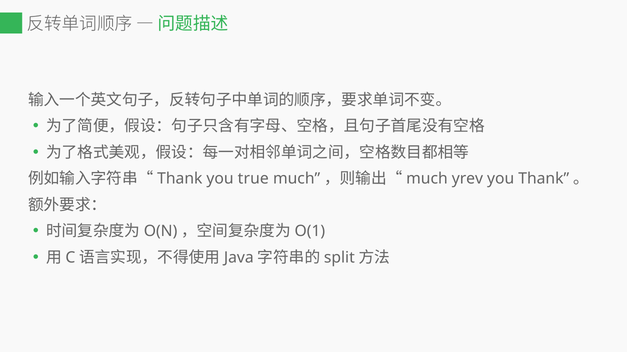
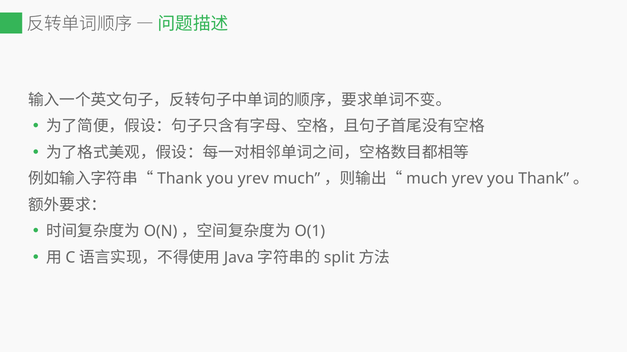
you true: true -> yrev
